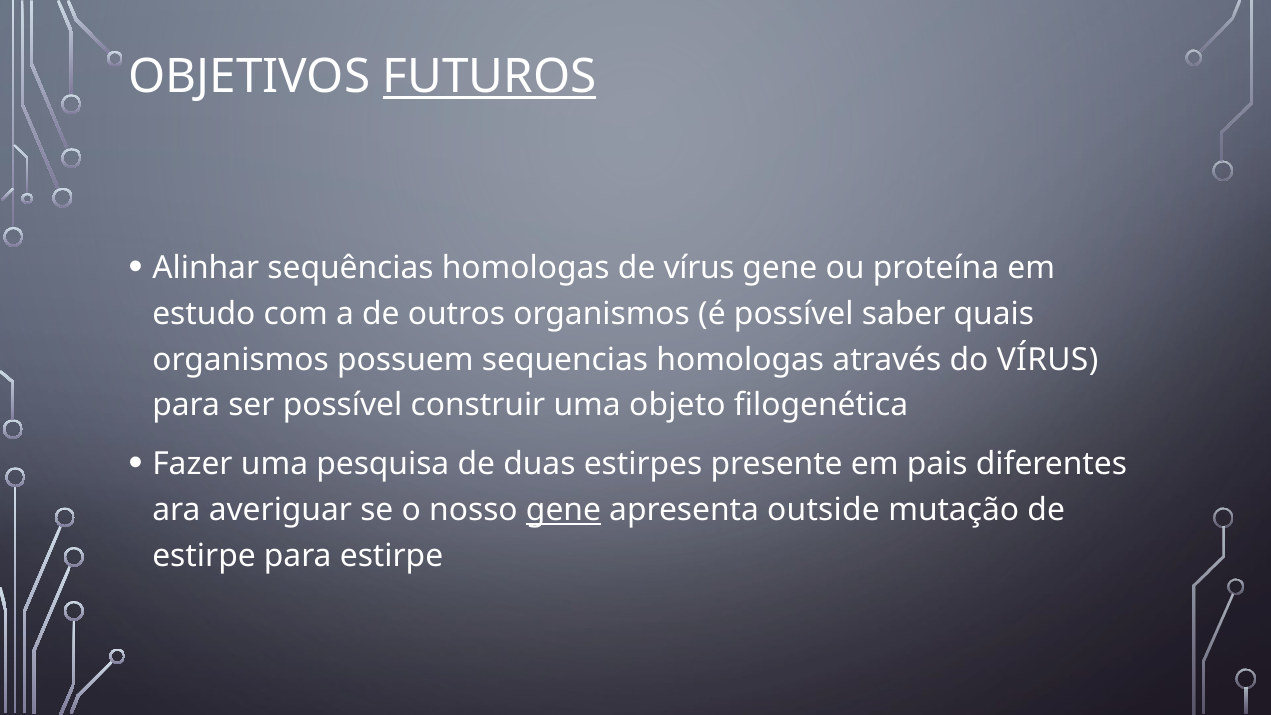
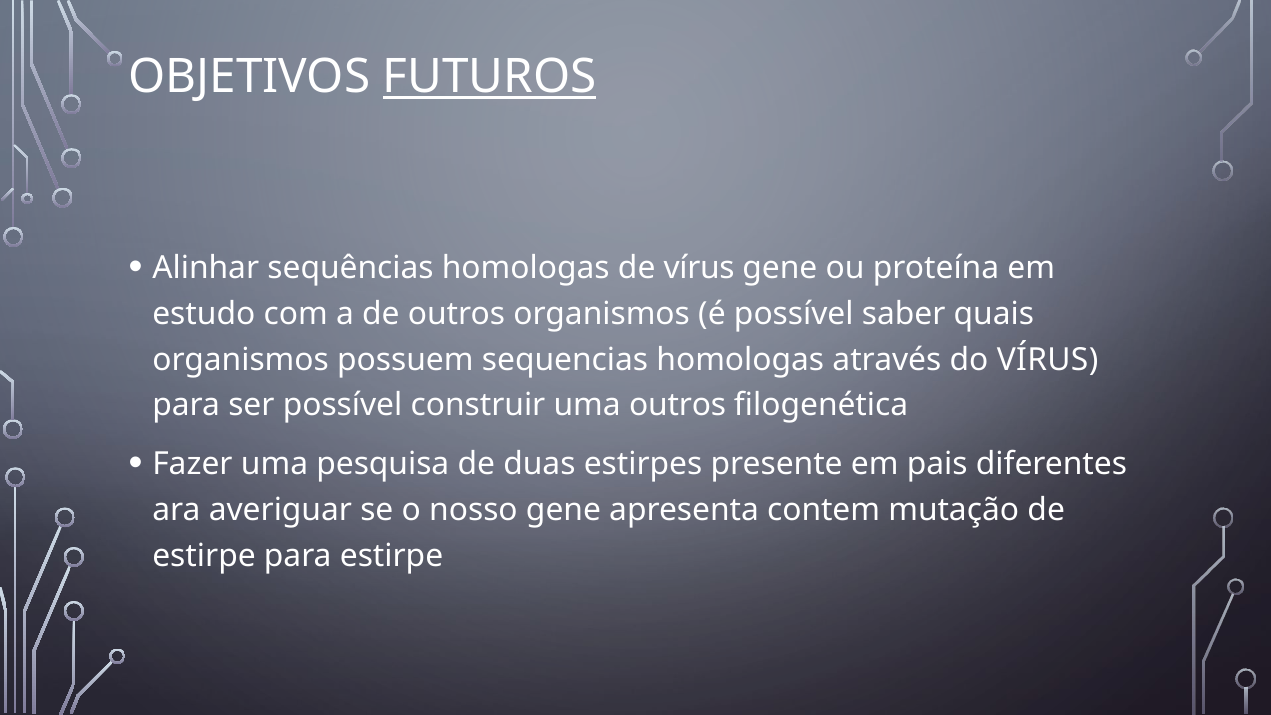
uma objeto: objeto -> outros
gene at (563, 510) underline: present -> none
outside: outside -> contem
